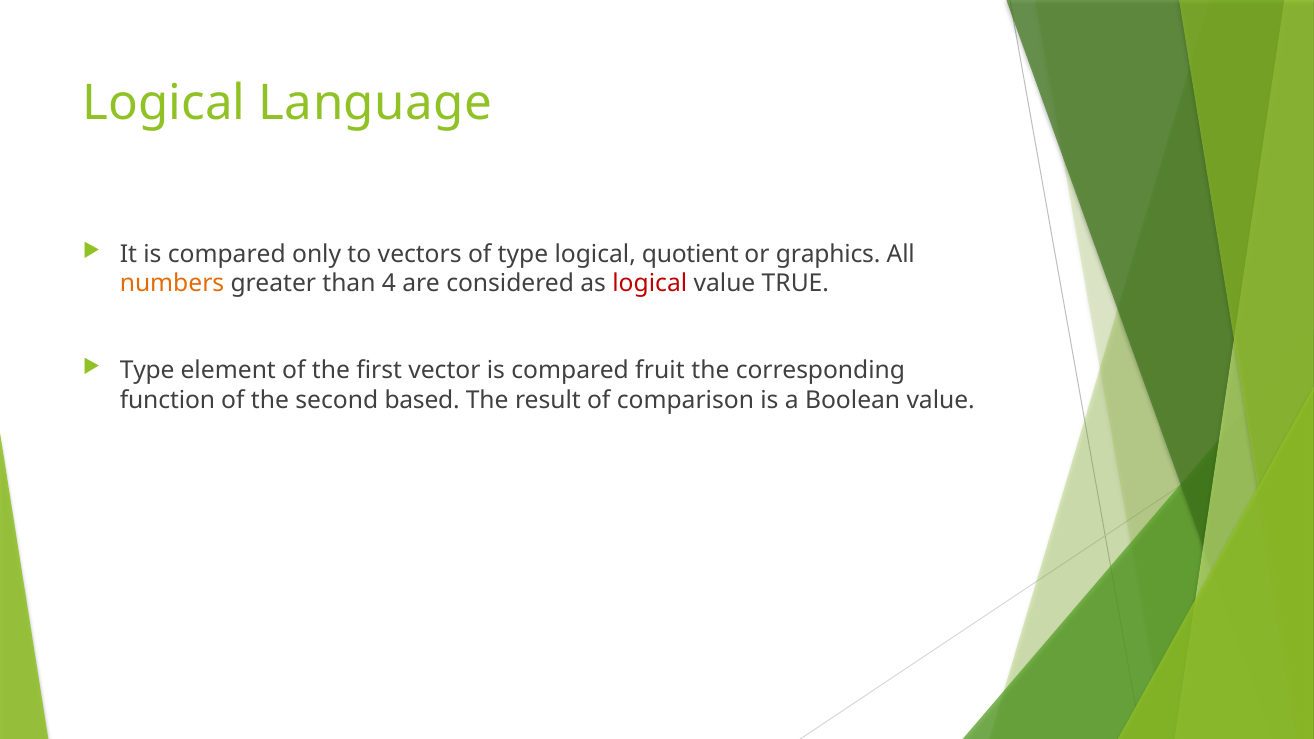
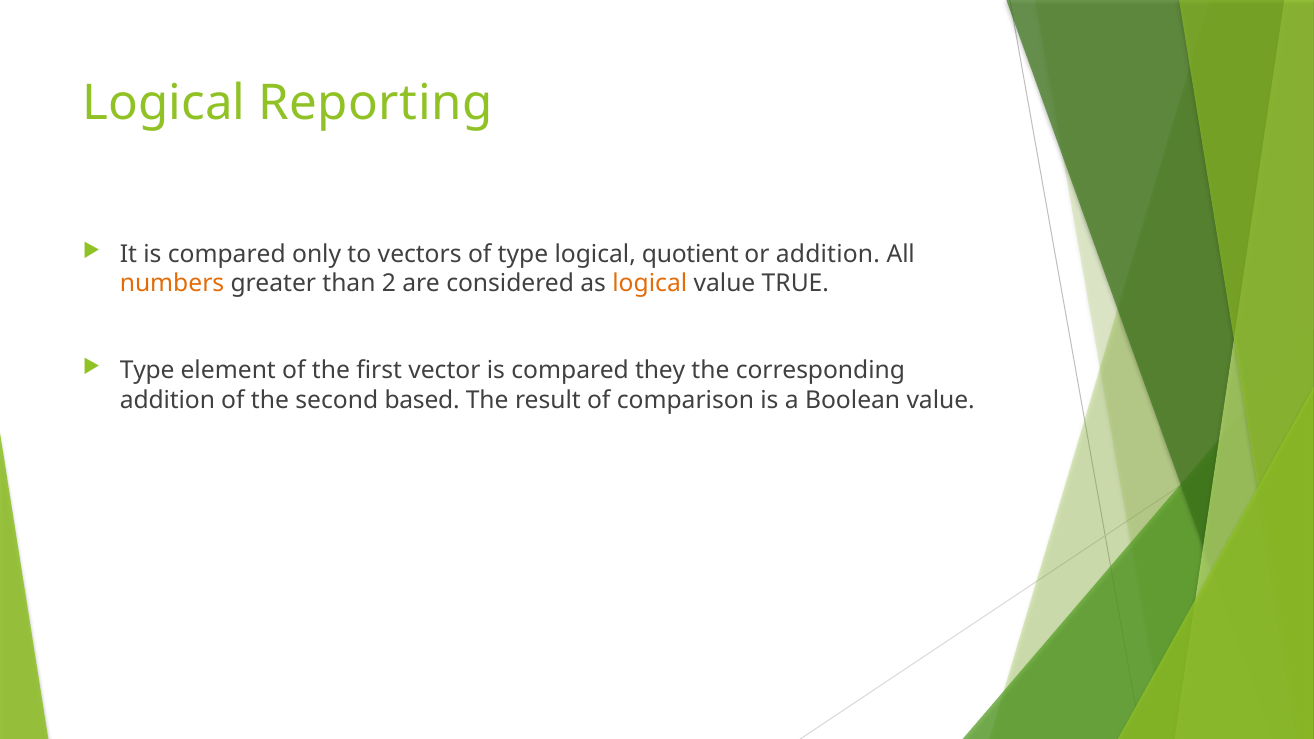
Language: Language -> Reporting
or graphics: graphics -> addition
4: 4 -> 2
logical at (650, 284) colour: red -> orange
fruit: fruit -> they
function at (167, 400): function -> addition
